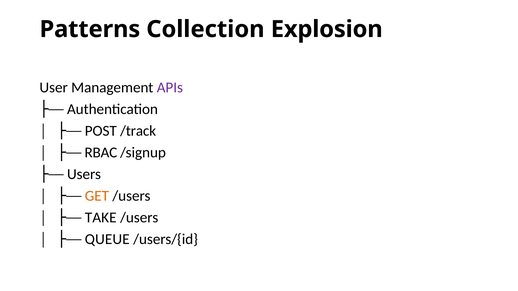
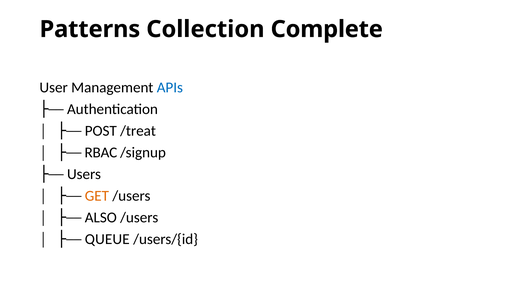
Explosion: Explosion -> Complete
APIs colour: purple -> blue
/track: /track -> /treat
TAKE: TAKE -> ALSO
